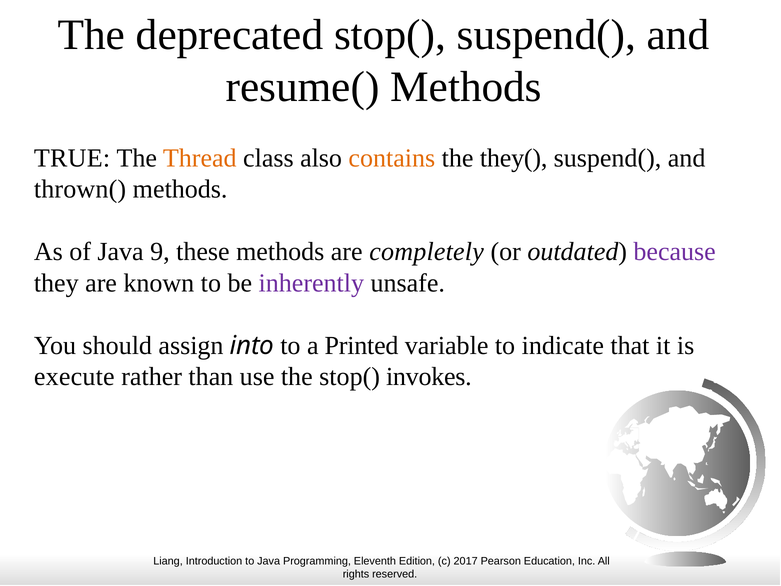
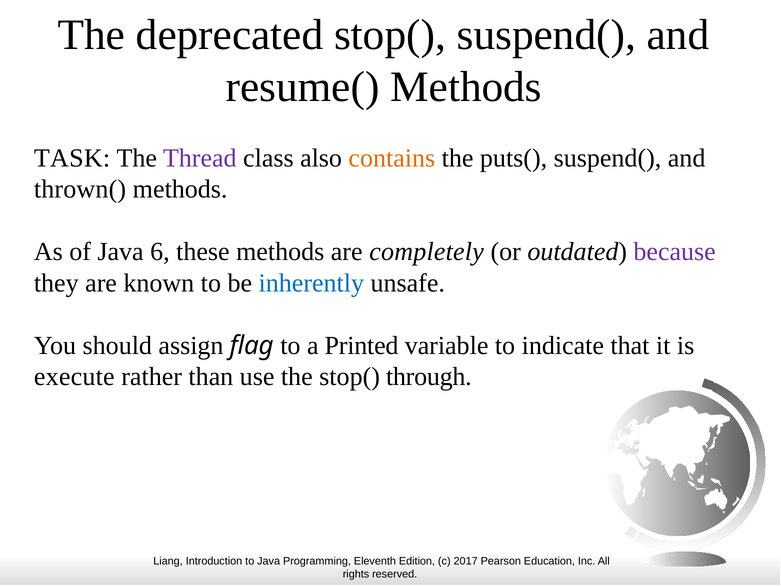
TRUE: TRUE -> TASK
Thread colour: orange -> purple
they(: they( -> puts(
9: 9 -> 6
inherently colour: purple -> blue
into: into -> flag
invokes: invokes -> through
